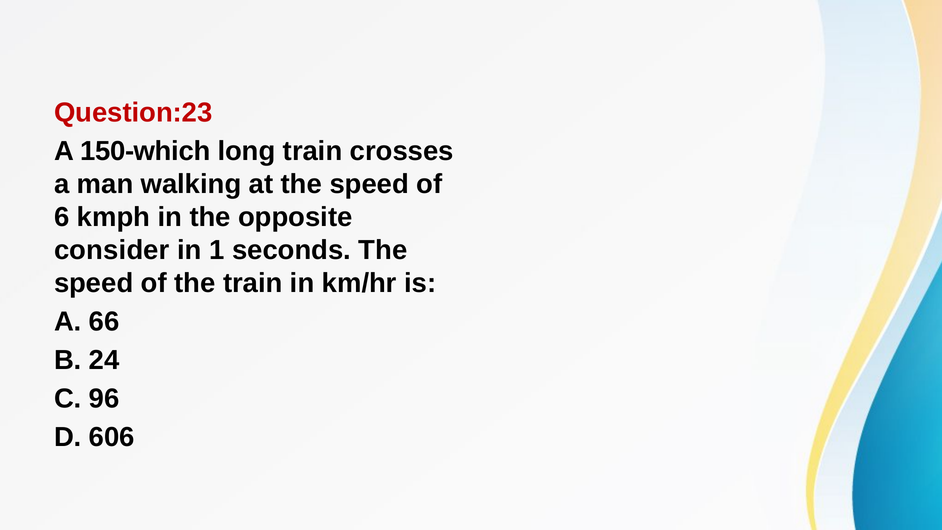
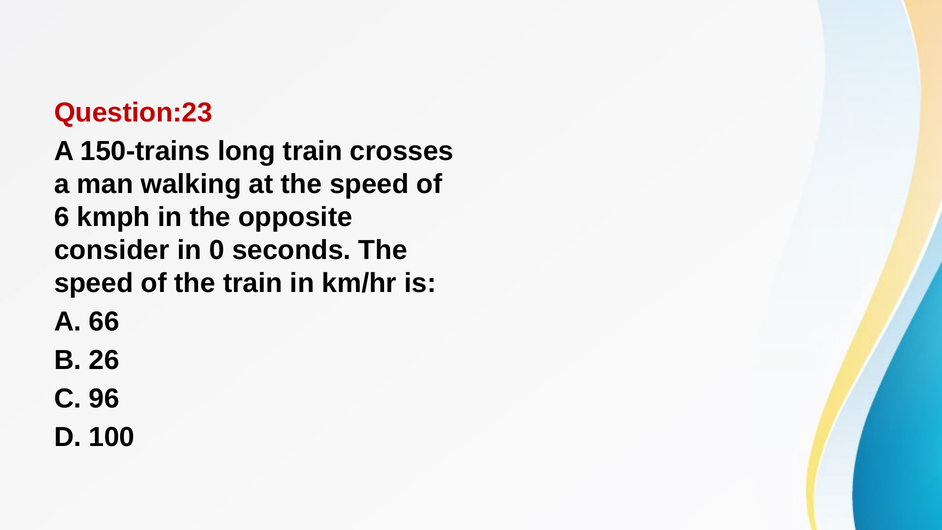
150-which: 150-which -> 150-trains
1: 1 -> 0
24: 24 -> 26
606: 606 -> 100
